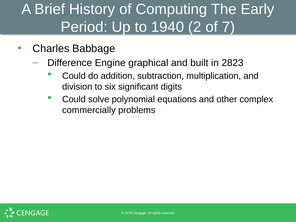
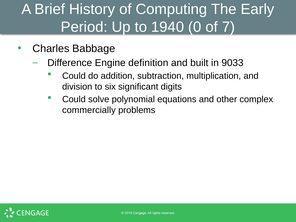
2: 2 -> 0
graphical: graphical -> definition
2823: 2823 -> 9033
